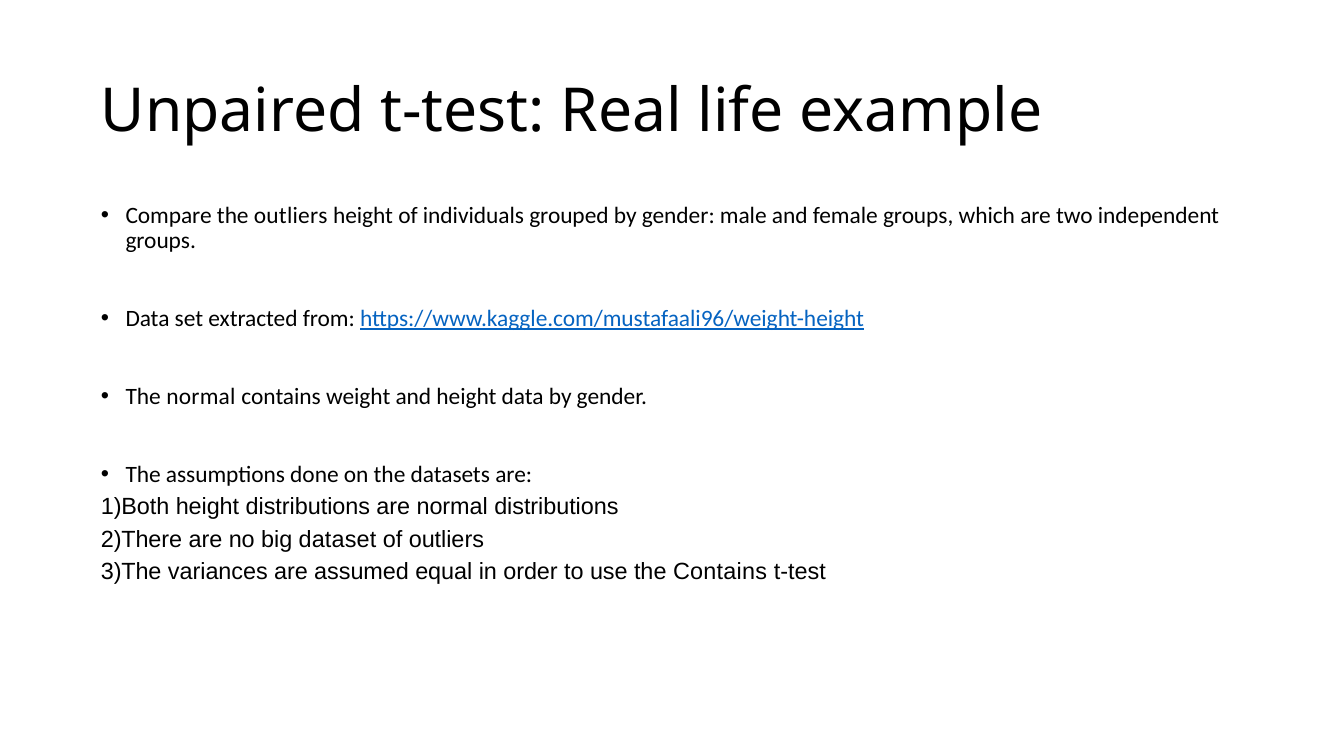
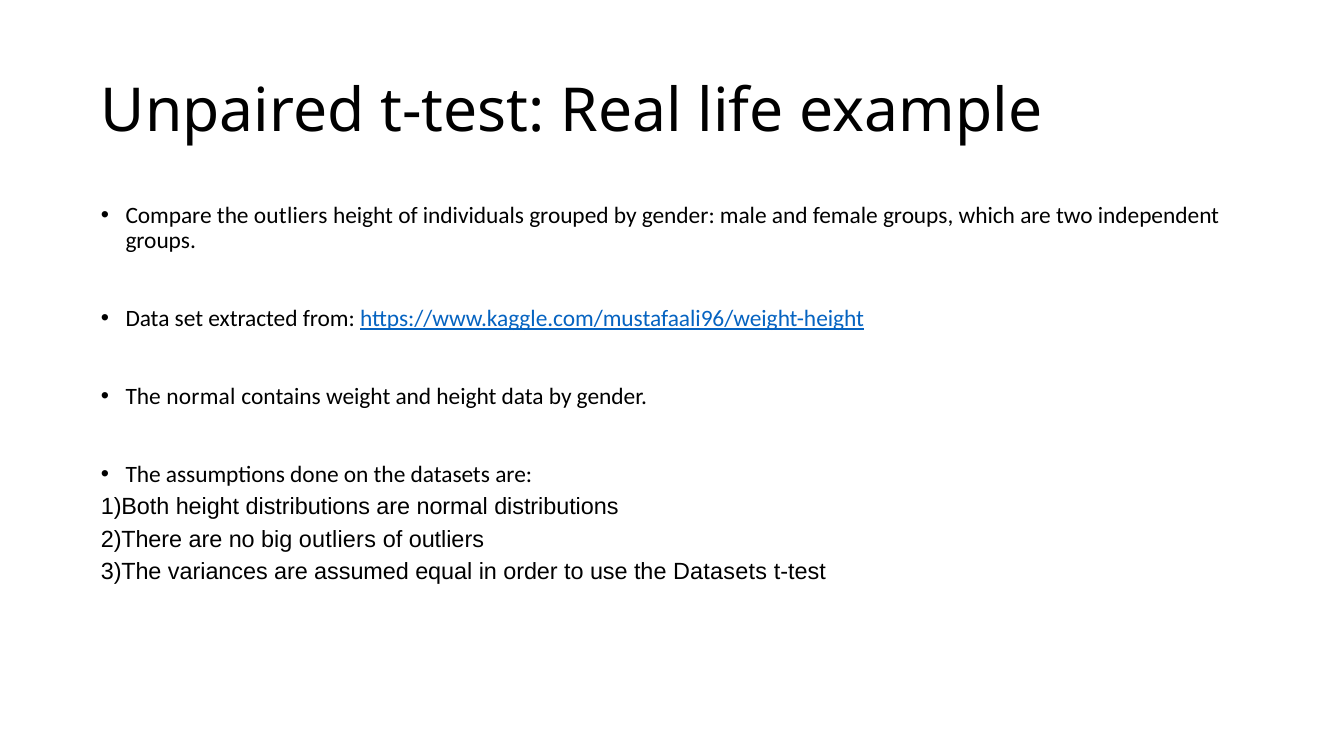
big dataset: dataset -> outliers
use the Contains: Contains -> Datasets
